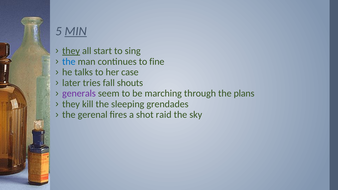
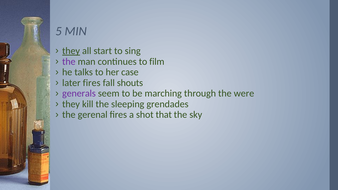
MIN underline: present -> none
the at (69, 62) colour: blue -> purple
fine: fine -> film
later tries: tries -> fires
plans: plans -> were
raid: raid -> that
